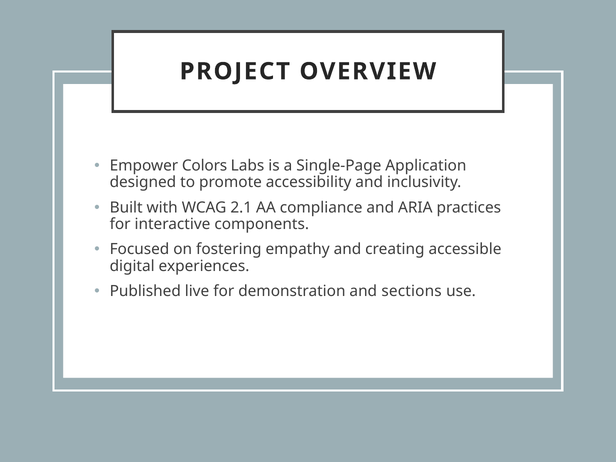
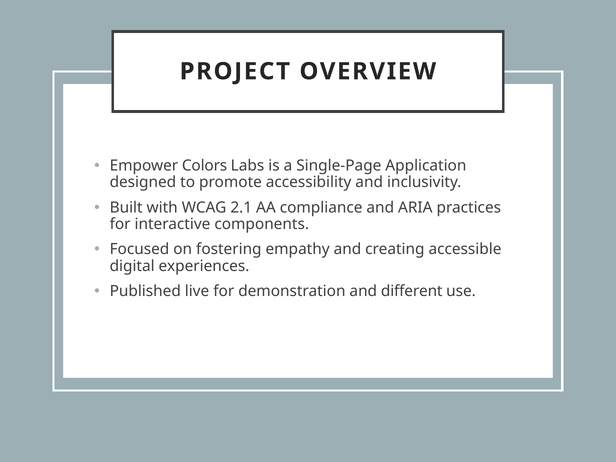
sections: sections -> different
